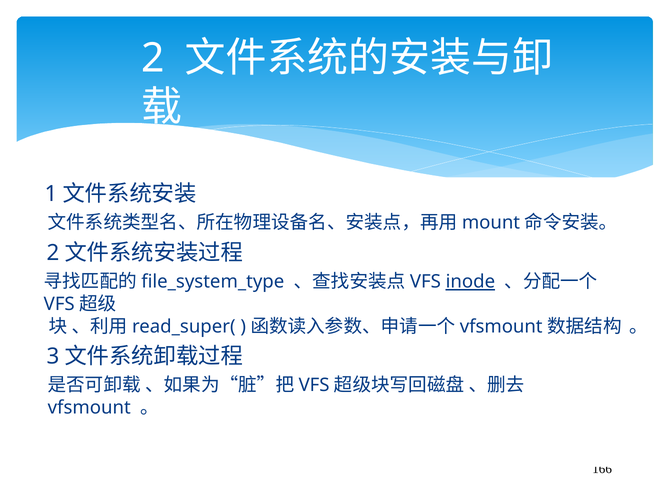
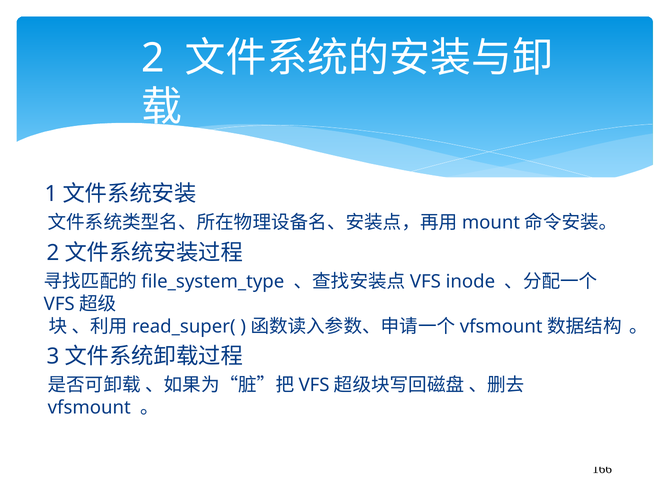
inode underline: present -> none
